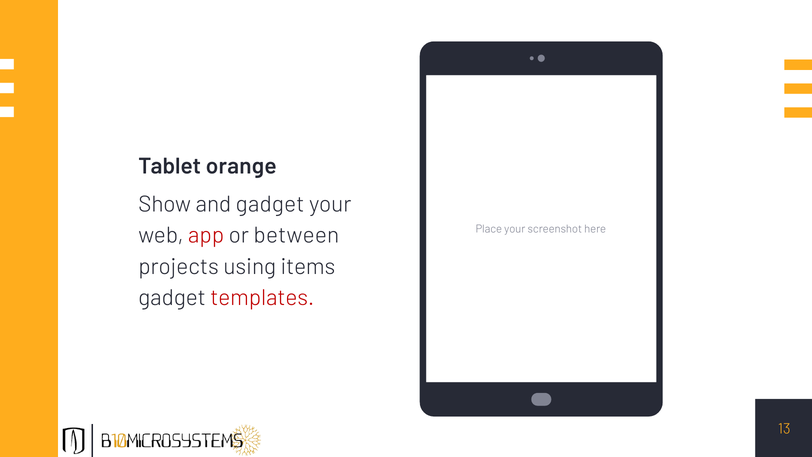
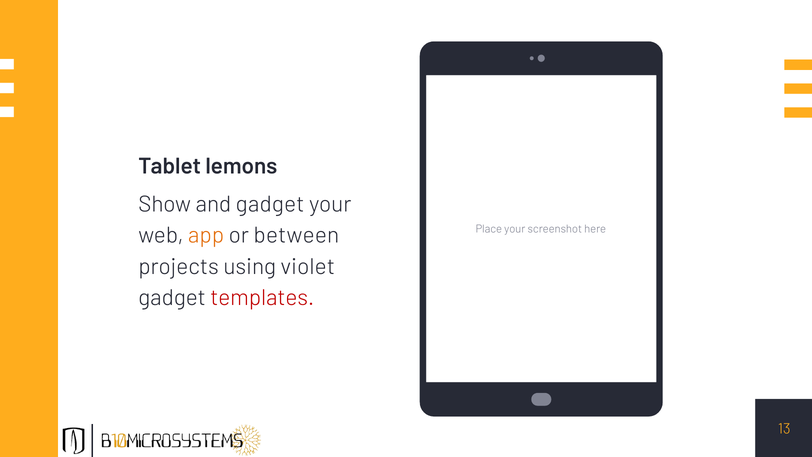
orange: orange -> lemons
app colour: red -> orange
items: items -> violet
